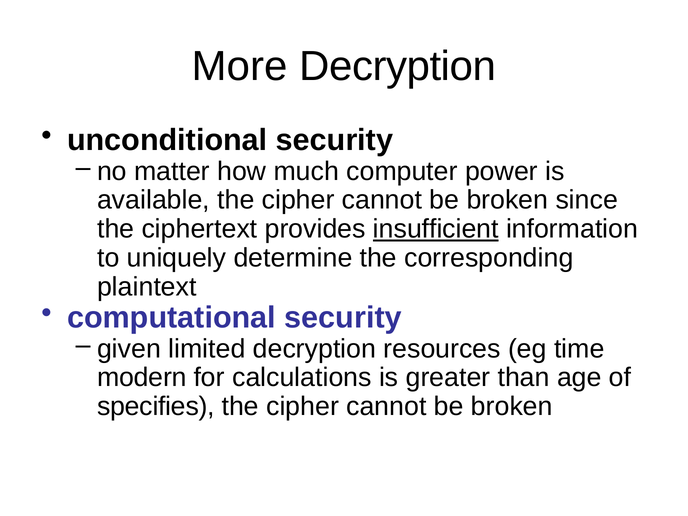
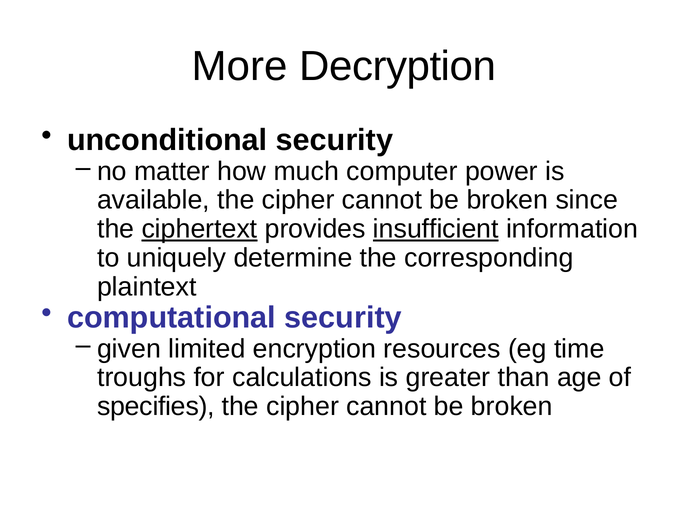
ciphertext underline: none -> present
limited decryption: decryption -> encryption
modern: modern -> troughs
